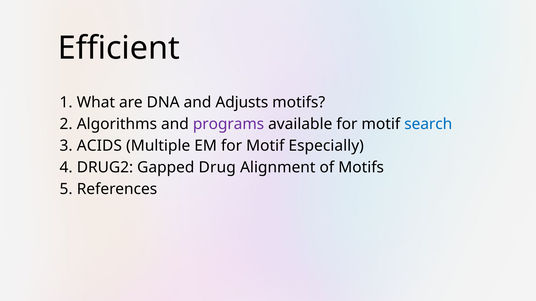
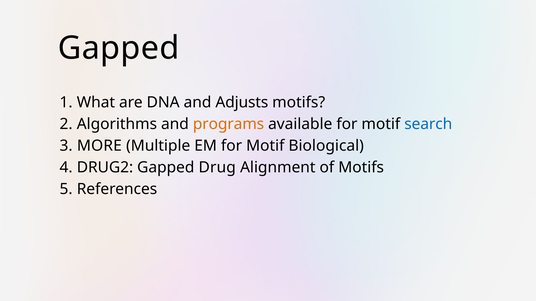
Efficient at (119, 48): Efficient -> Gapped
programs colour: purple -> orange
ACIDS: ACIDS -> MORE
Especially: Especially -> Biological
